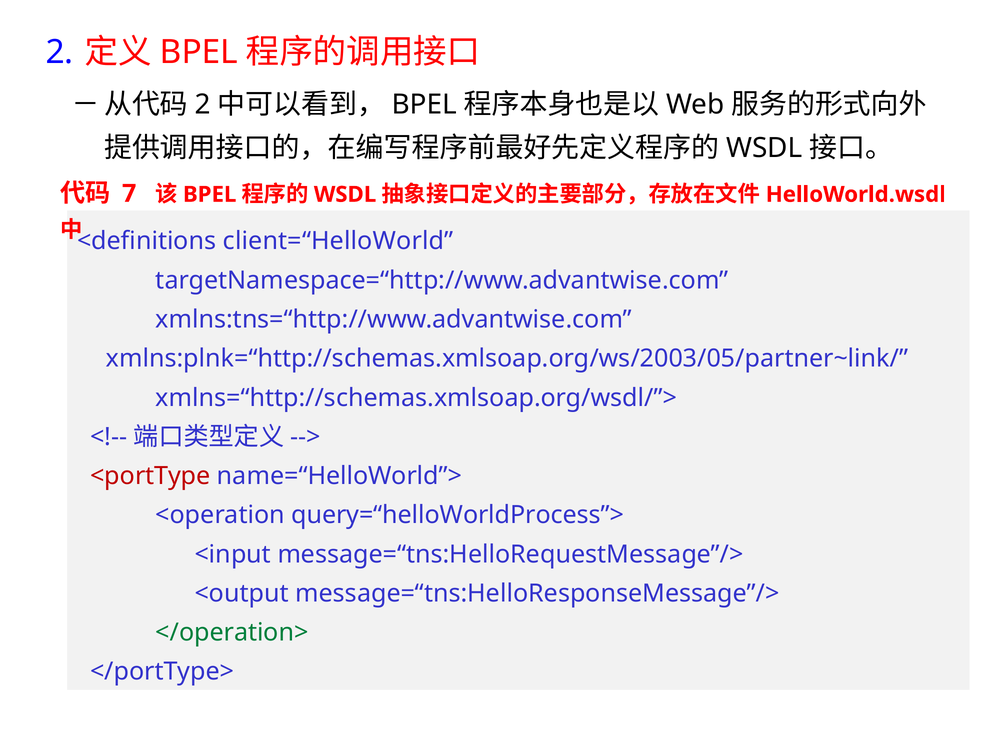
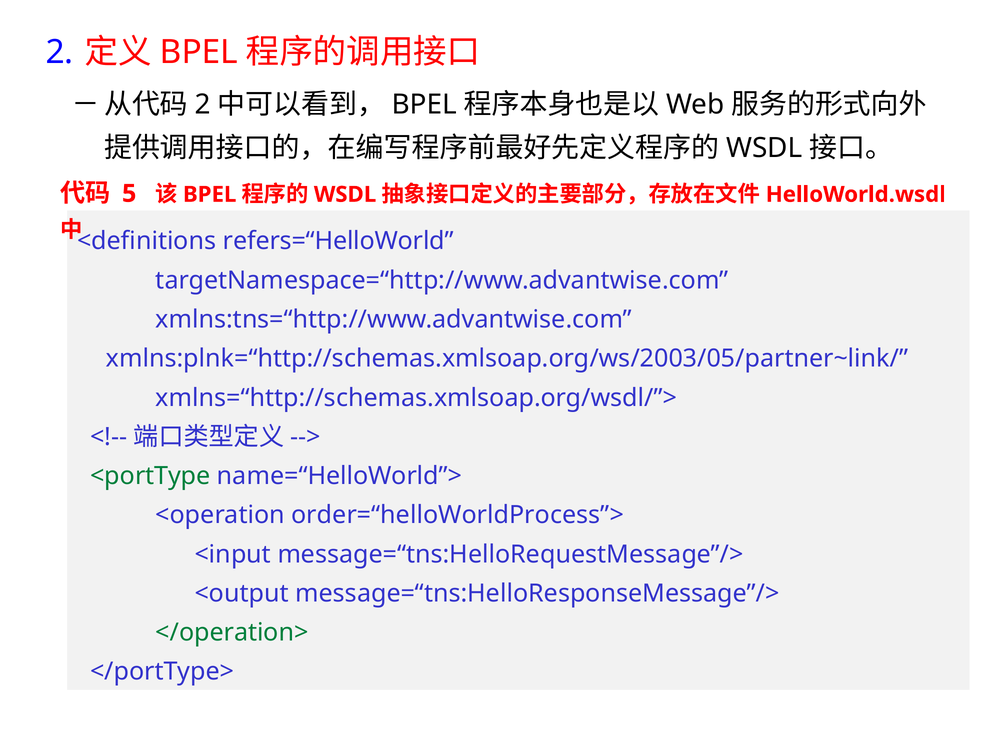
7: 7 -> 5
client=“HelloWorld: client=“HelloWorld -> refers=“HelloWorld
<portType colour: red -> green
query=“helloWorldProcess”>: query=“helloWorldProcess”> -> order=“helloWorldProcess”>
